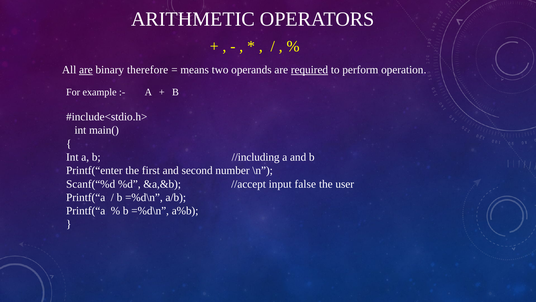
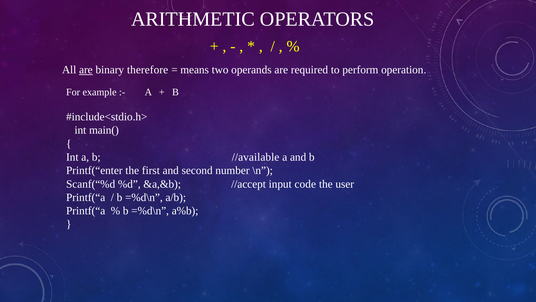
required underline: present -> none
//including: //including -> //available
false: false -> code
